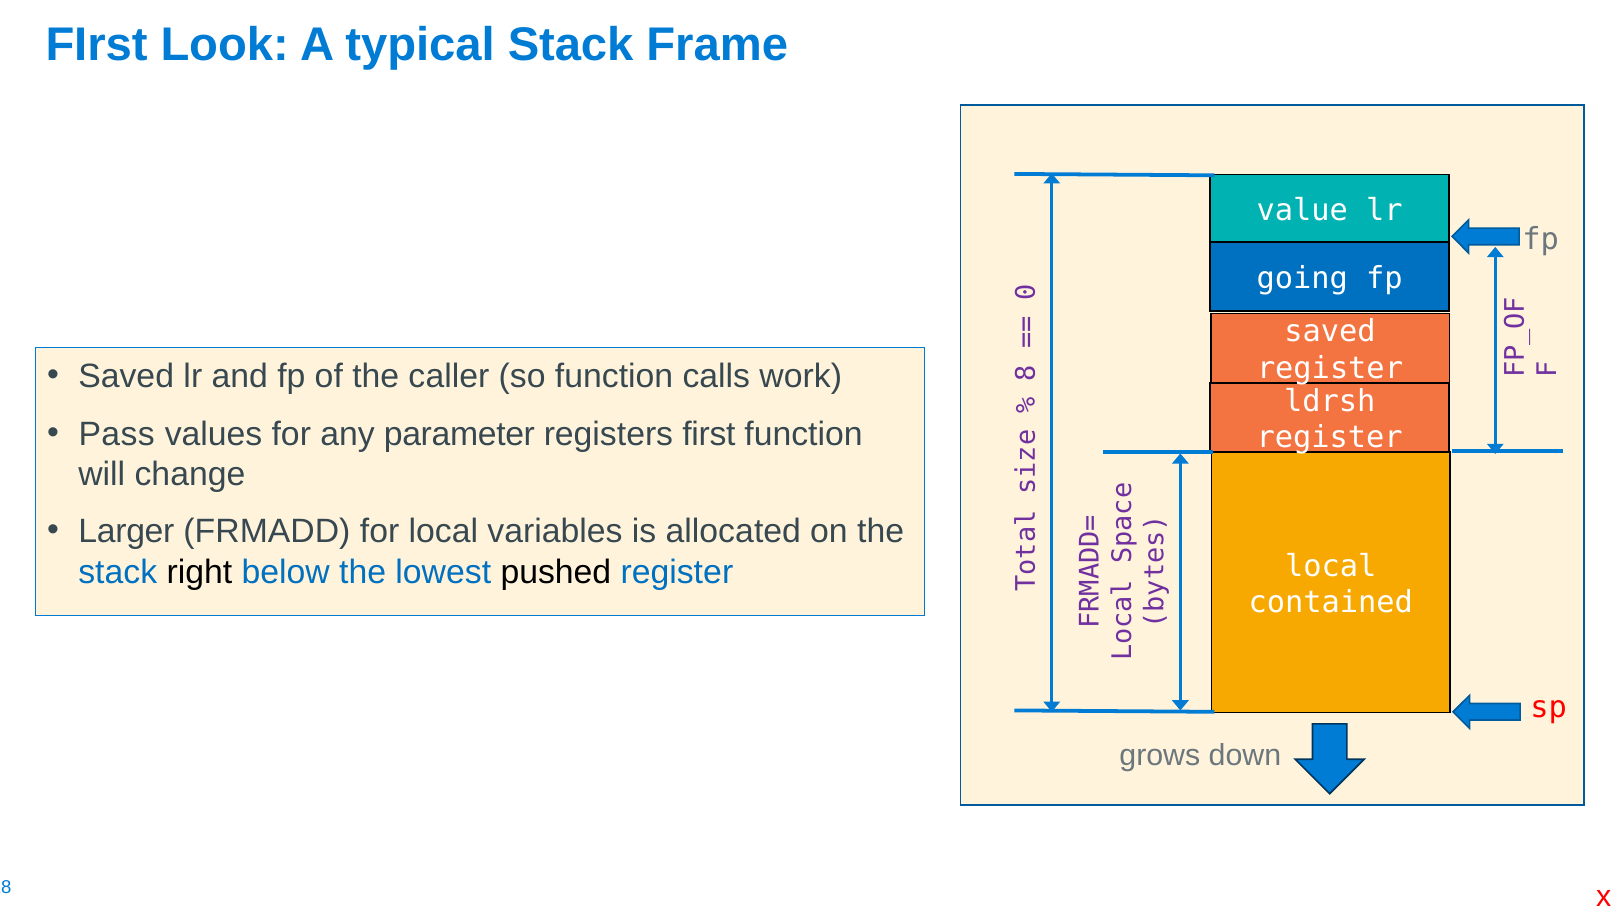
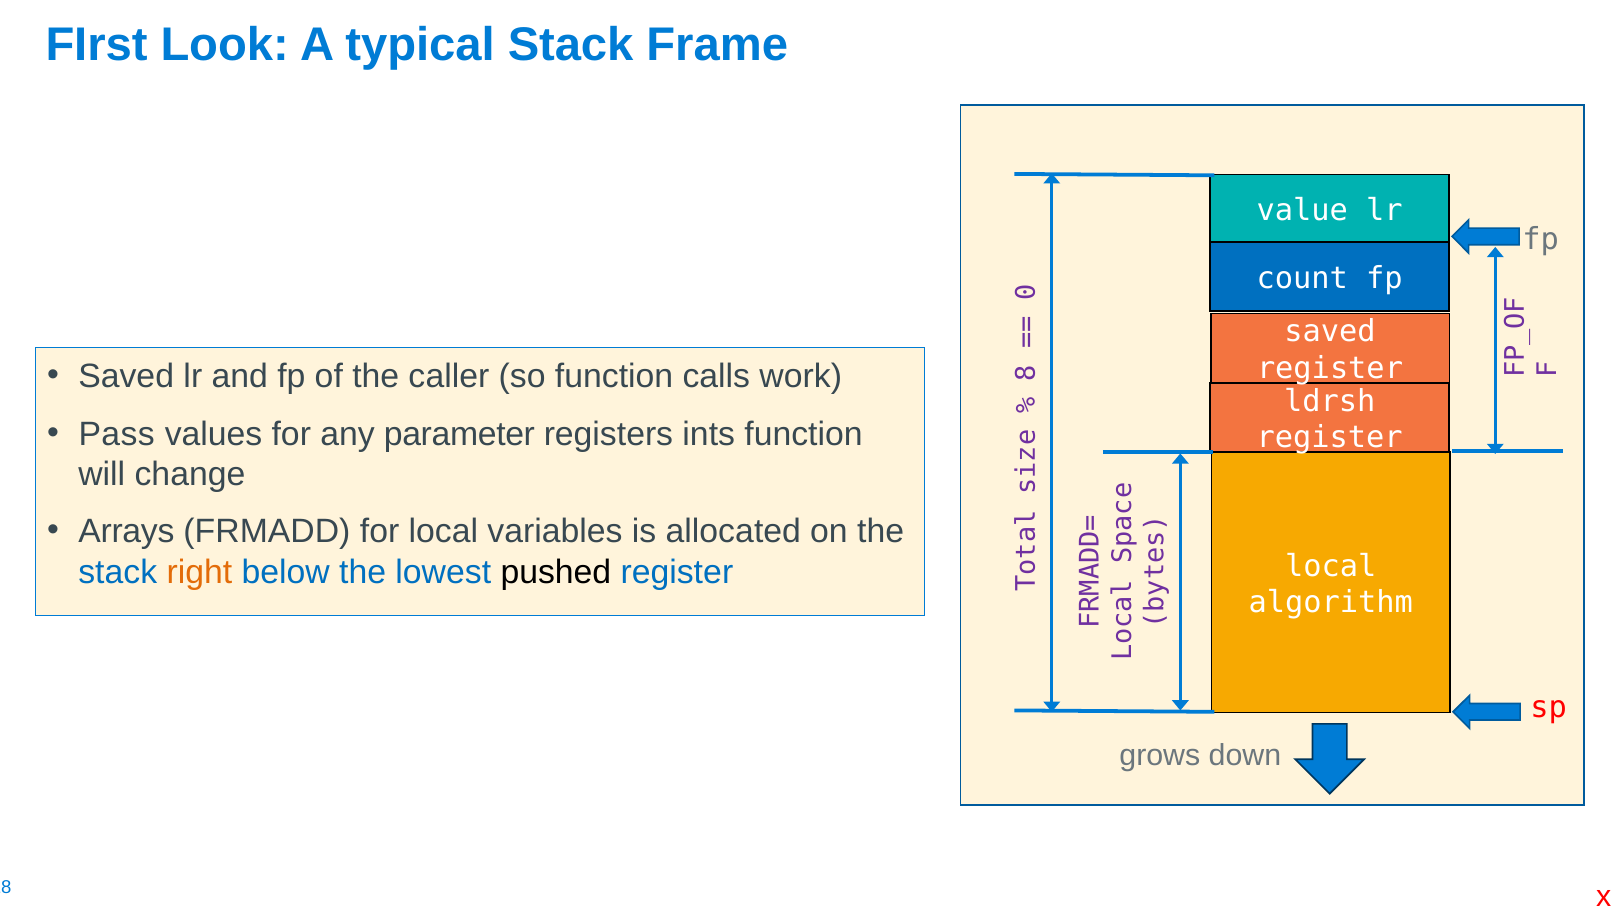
going: going -> count
registers first: first -> ints
Larger: Larger -> Arrays
right colour: black -> orange
contained: contained -> algorithm
